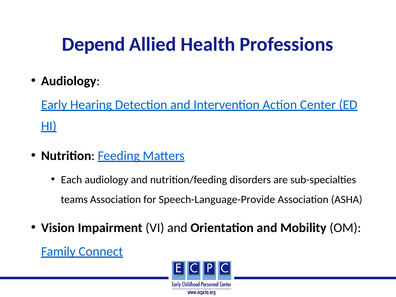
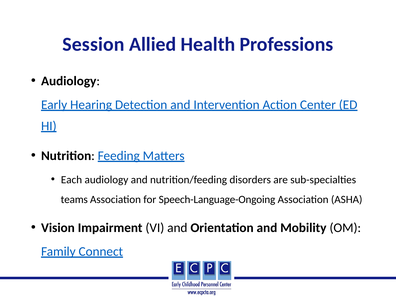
Depend: Depend -> Session
Speech-Language-Provide: Speech-Language-Provide -> Speech-Language-Ongoing
